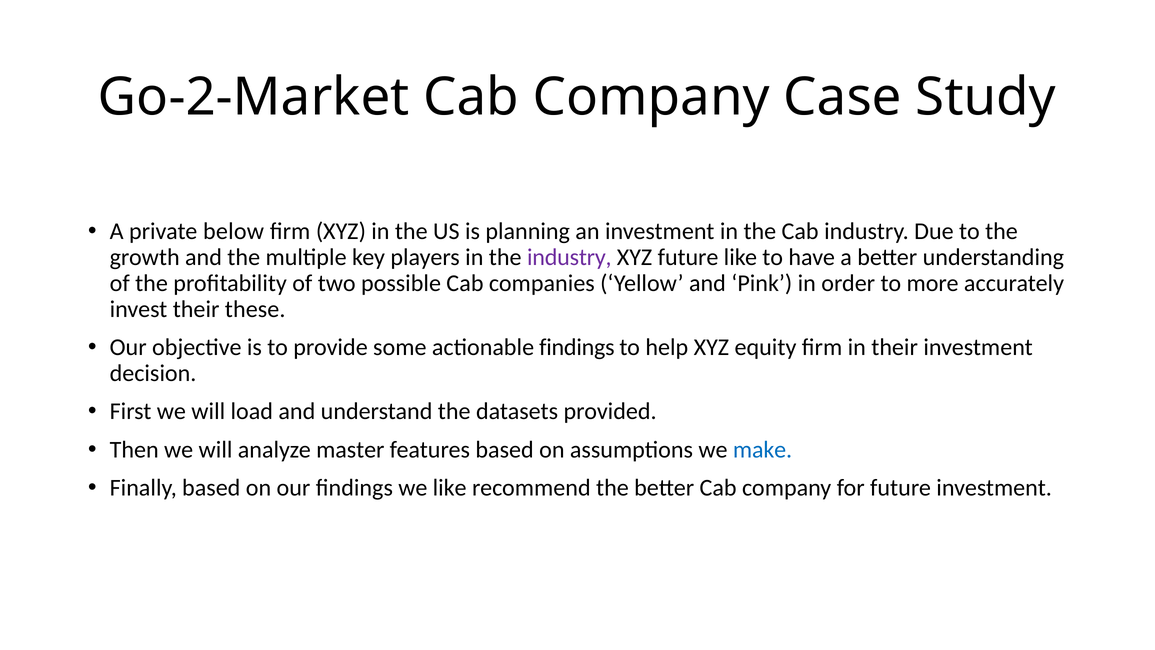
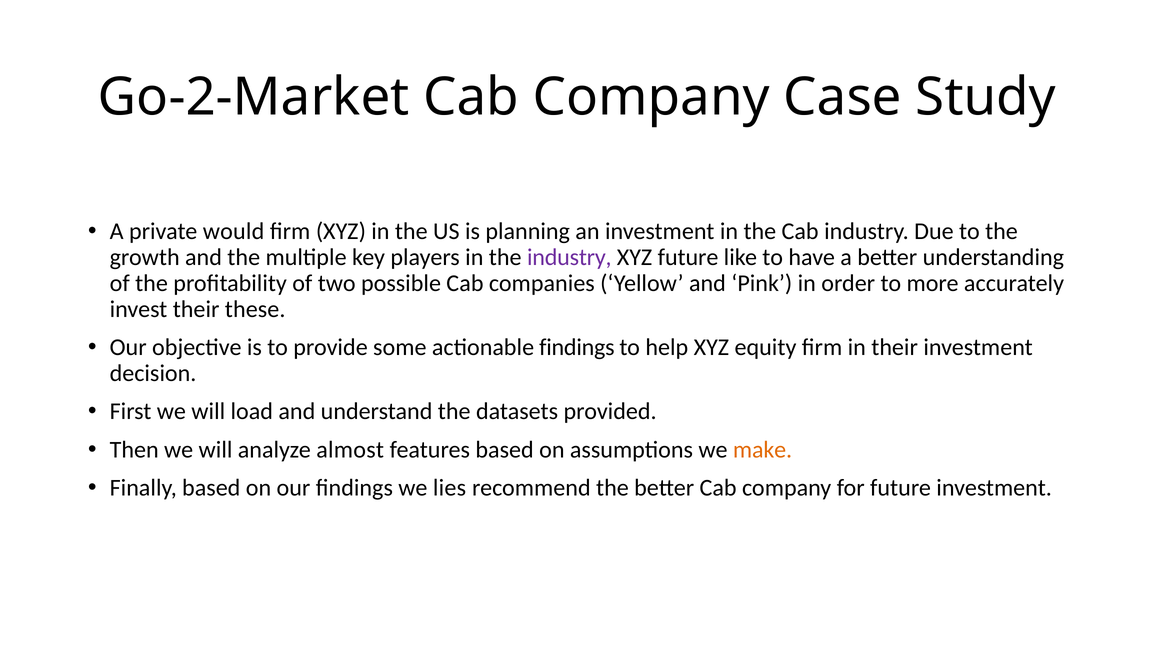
below: below -> would
master: master -> almost
make colour: blue -> orange
we like: like -> lies
